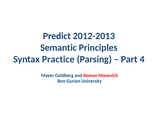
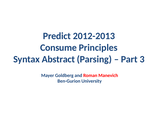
Semantic: Semantic -> Consume
Practice: Practice -> Abstract
4: 4 -> 3
